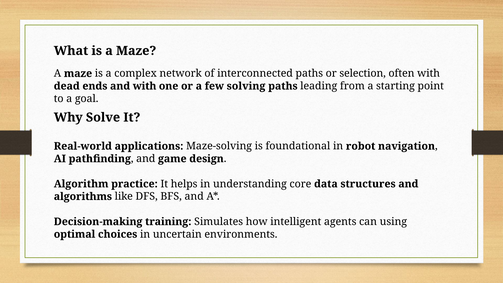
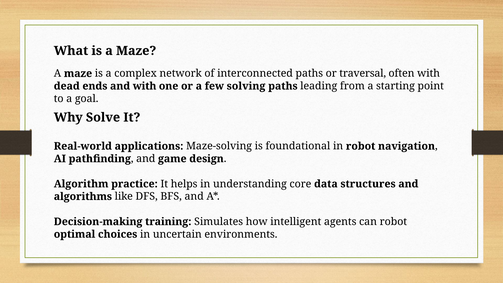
selection: selection -> traversal
can using: using -> robot
